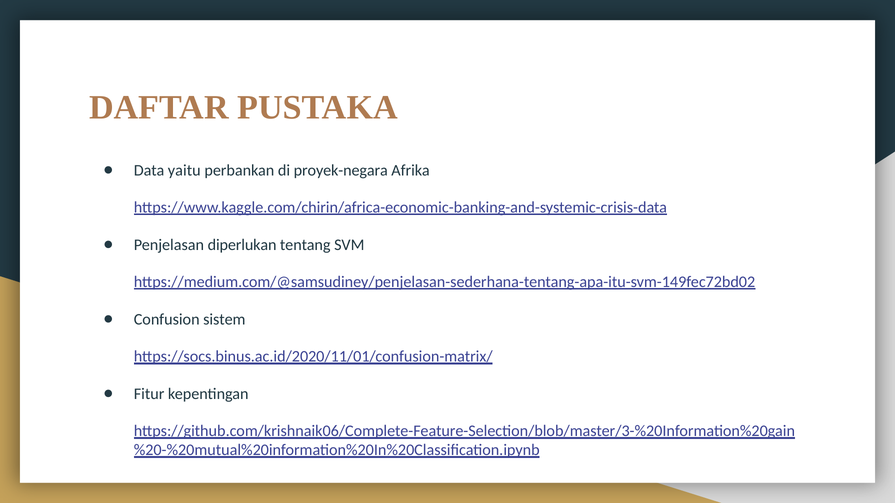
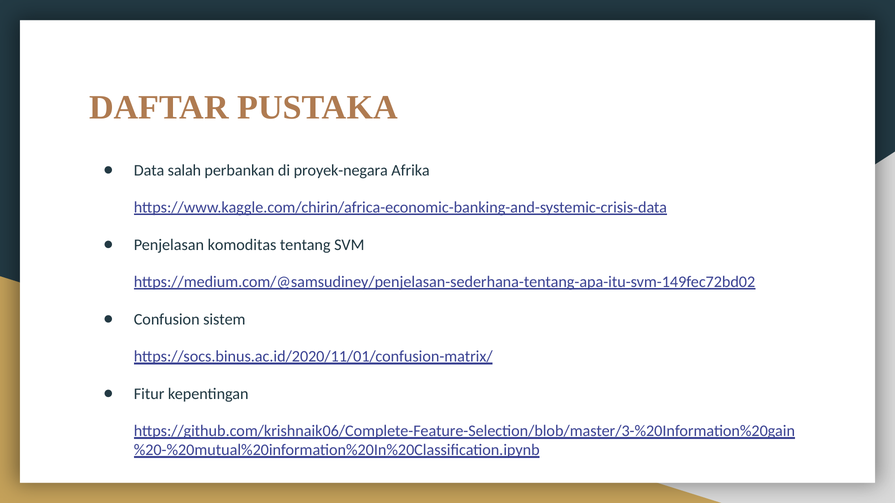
yaitu: yaitu -> salah
diperlukan: diperlukan -> komoditas
